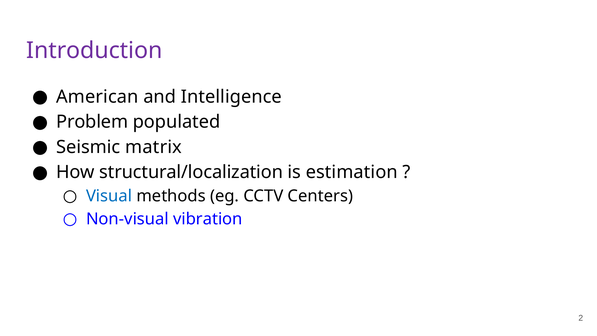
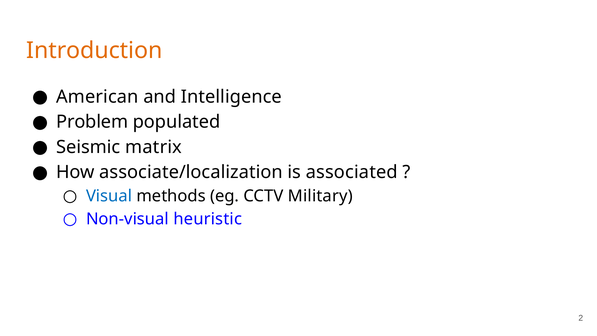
Introduction colour: purple -> orange
structural/localization: structural/localization -> associate/localization
estimation: estimation -> associated
Centers: Centers -> Military
vibration: vibration -> heuristic
